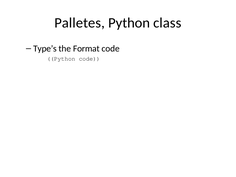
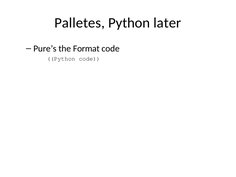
class: class -> later
Type’s: Type’s -> Pure’s
